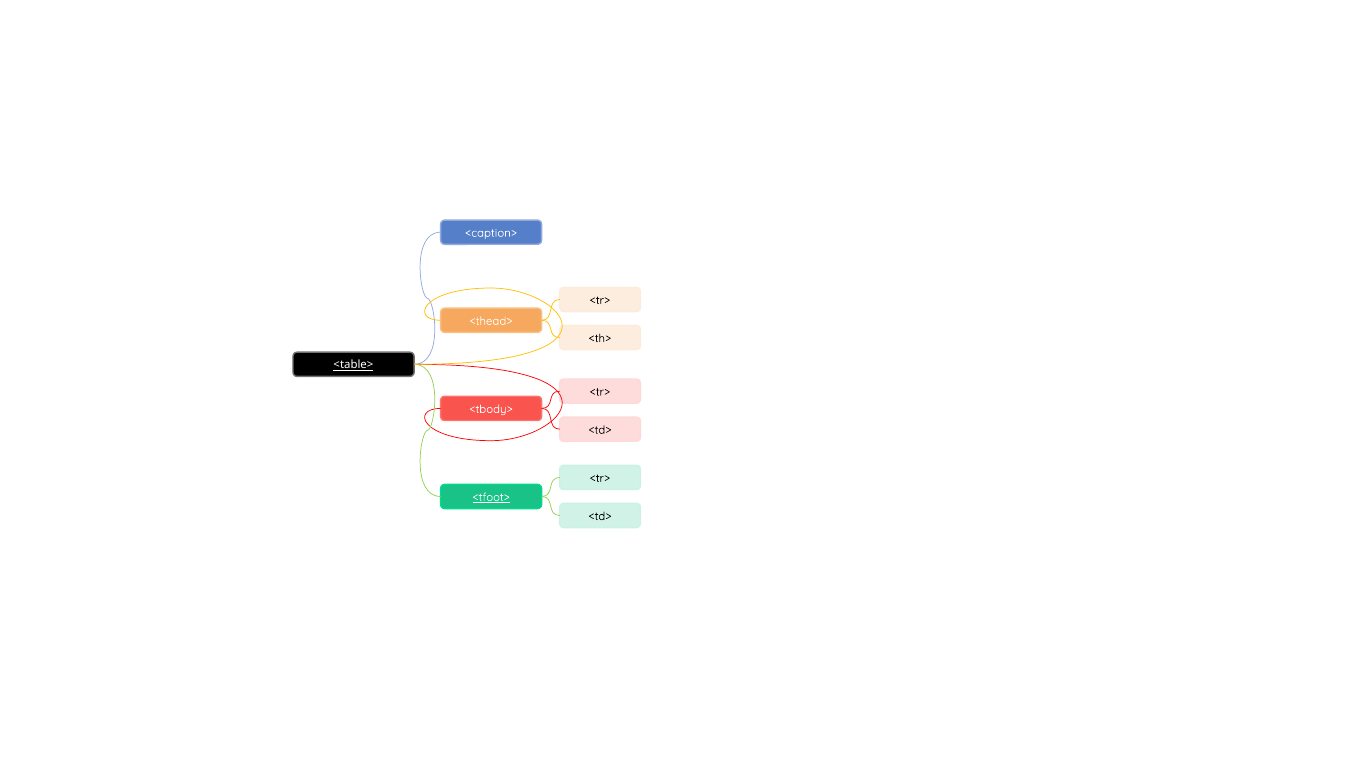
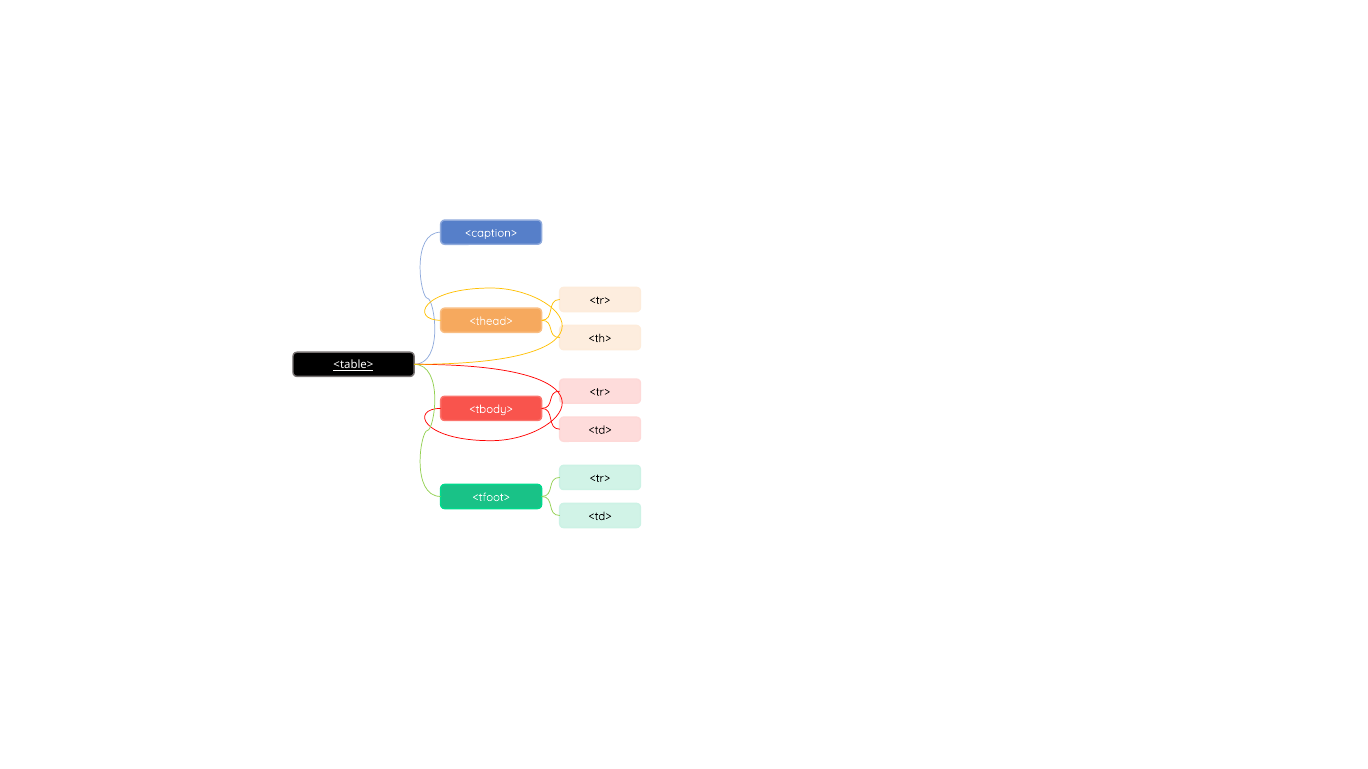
<tfoot> underline: present -> none
